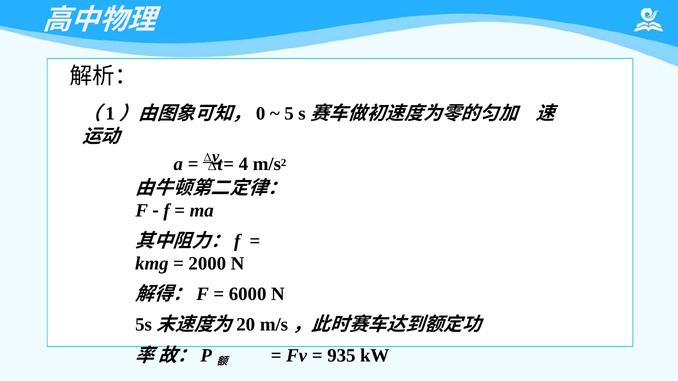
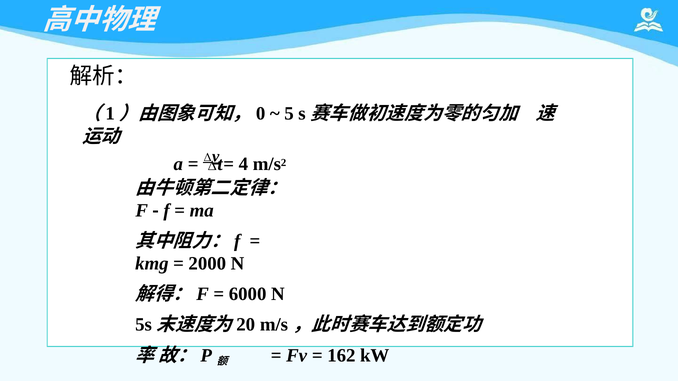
935: 935 -> 162
